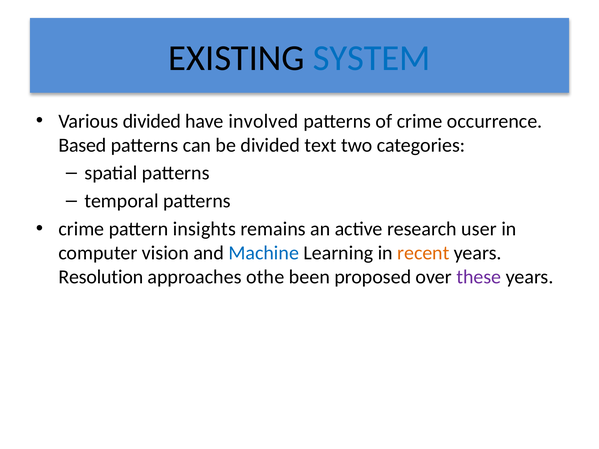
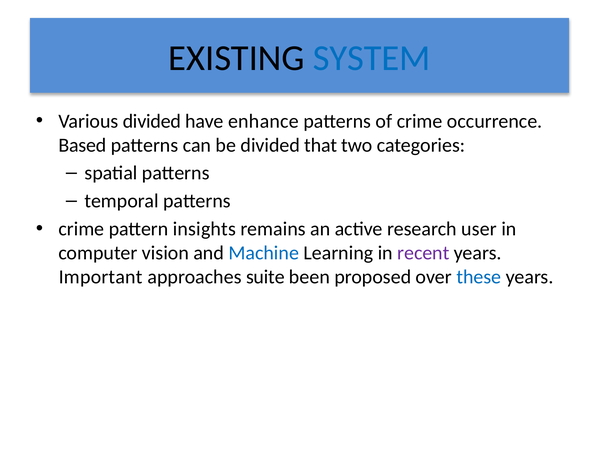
involved: involved -> enhance
text: text -> that
recent colour: orange -> purple
Resolution: Resolution -> Important
othe: othe -> suite
these colour: purple -> blue
